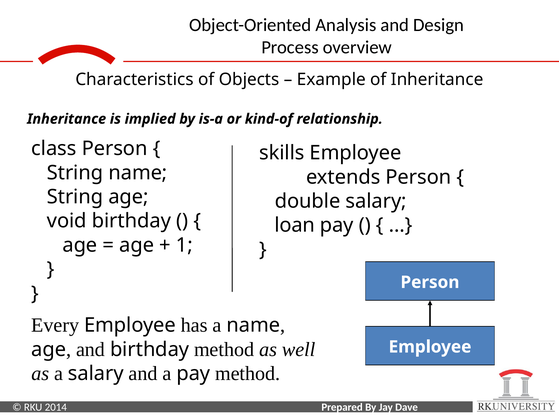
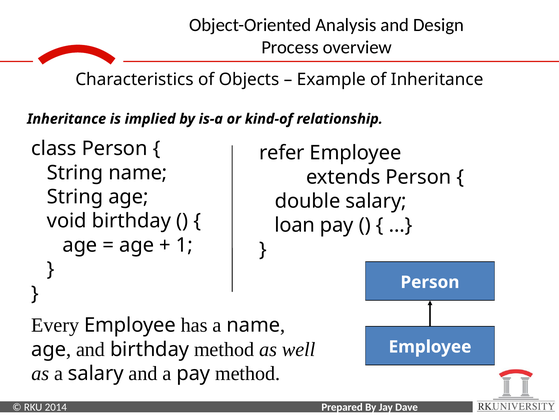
skills: skills -> refer
